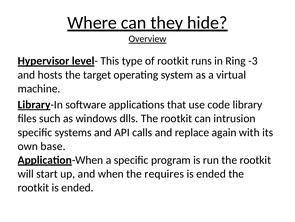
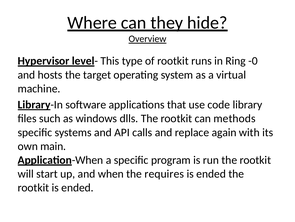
-3: -3 -> -0
intrusion: intrusion -> methods
base: base -> main
